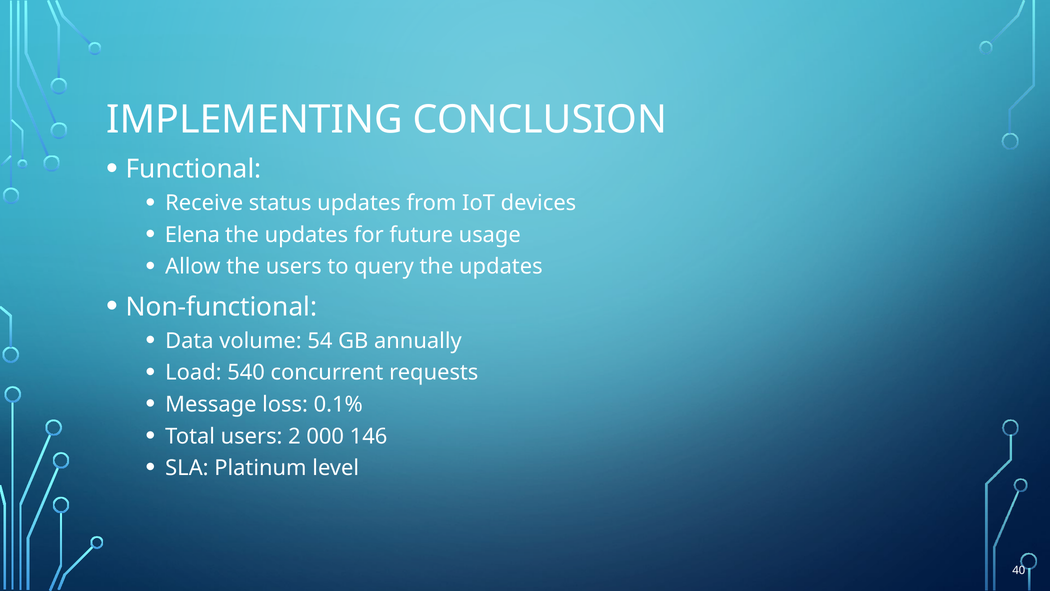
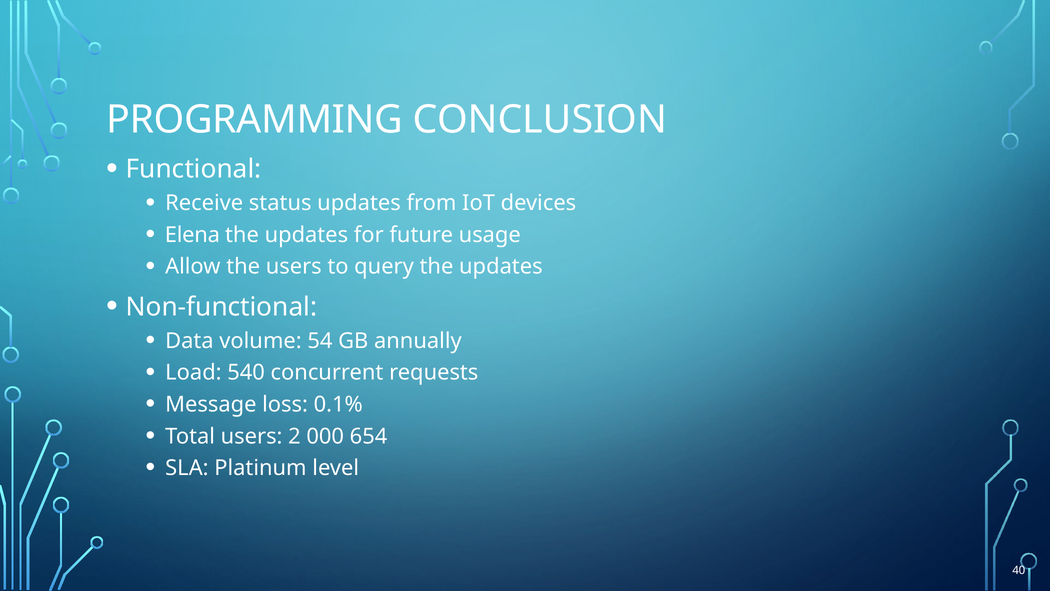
IMPLEMENTING: IMPLEMENTING -> PROGRAMMING
146: 146 -> 654
